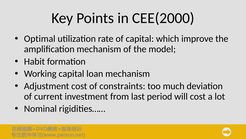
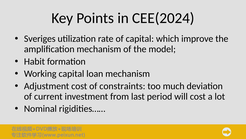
CEE(2000: CEE(2000 -> CEE(2024
Optimal: Optimal -> Sveriges
